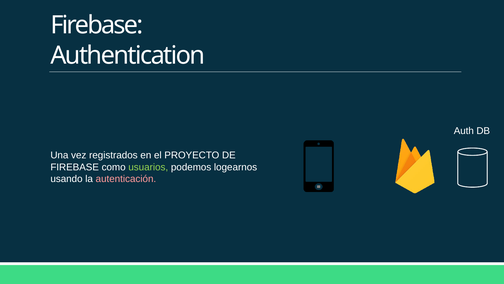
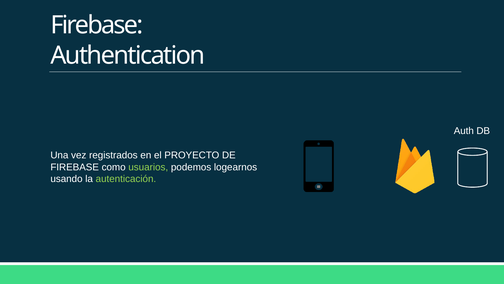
autenticación colour: pink -> light green
